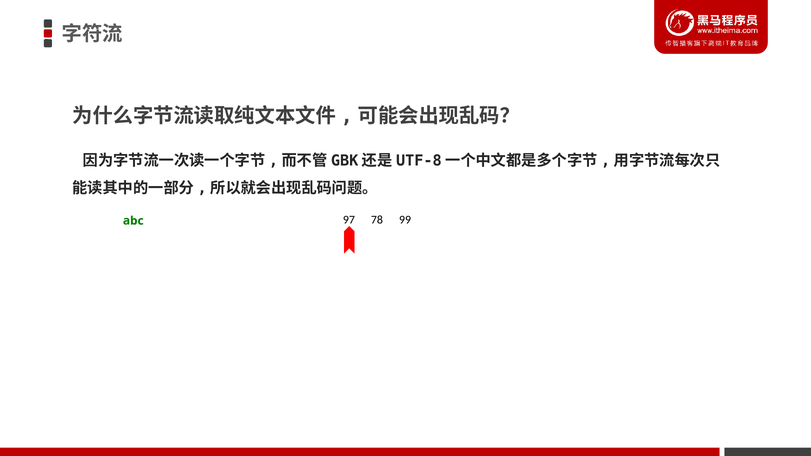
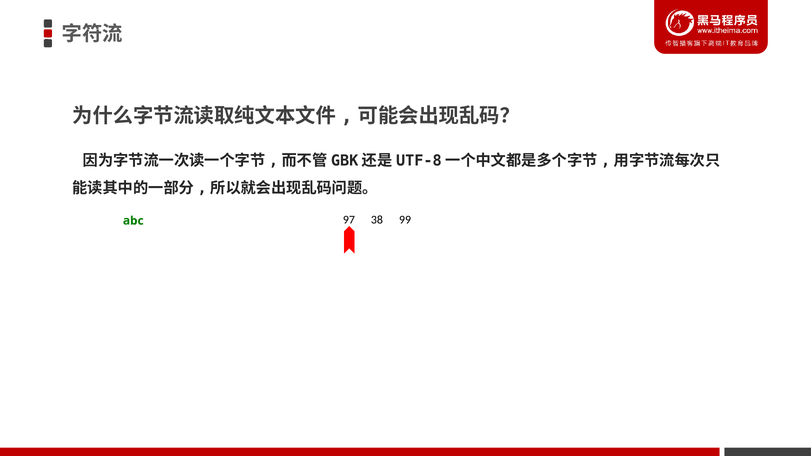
78: 78 -> 38
